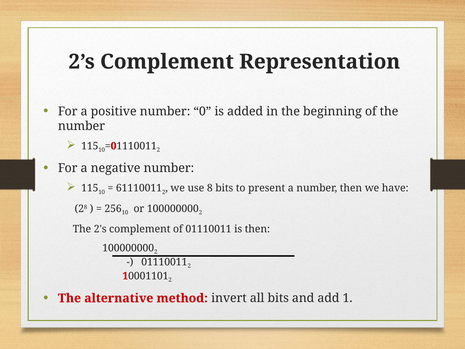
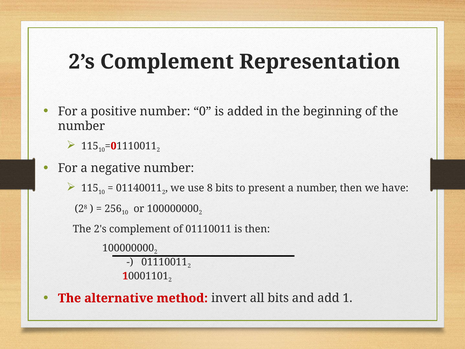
61110011: 61110011 -> 01140011
